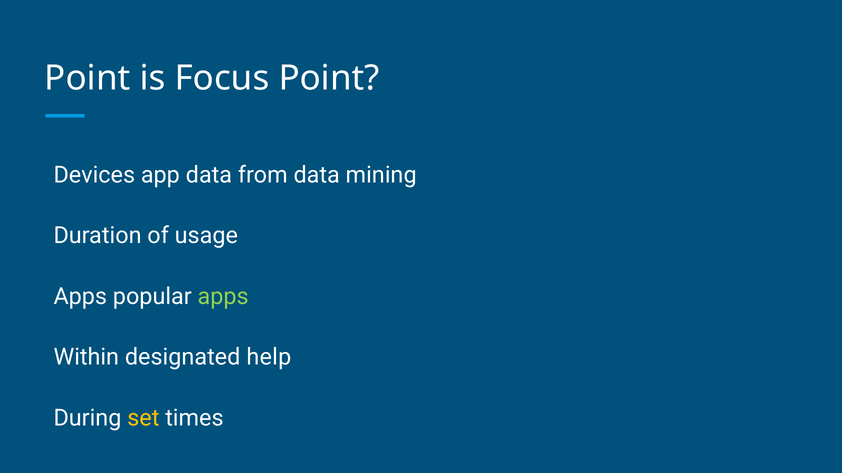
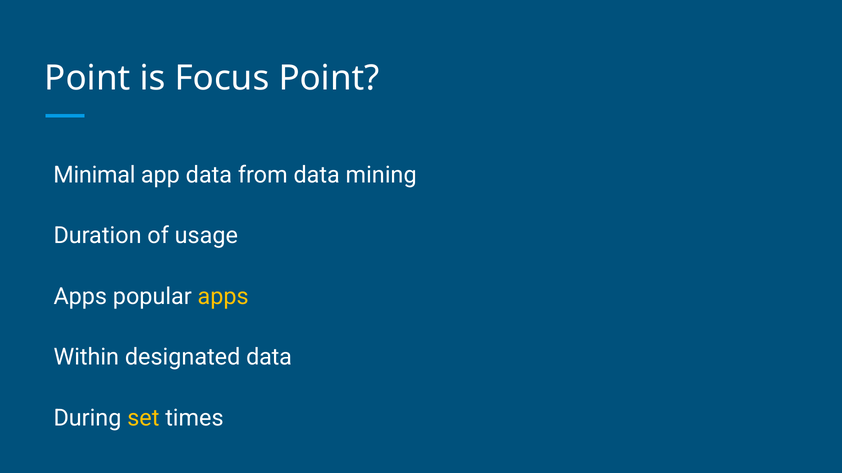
Devices: Devices -> Minimal
apps at (223, 297) colour: light green -> yellow
designated help: help -> data
